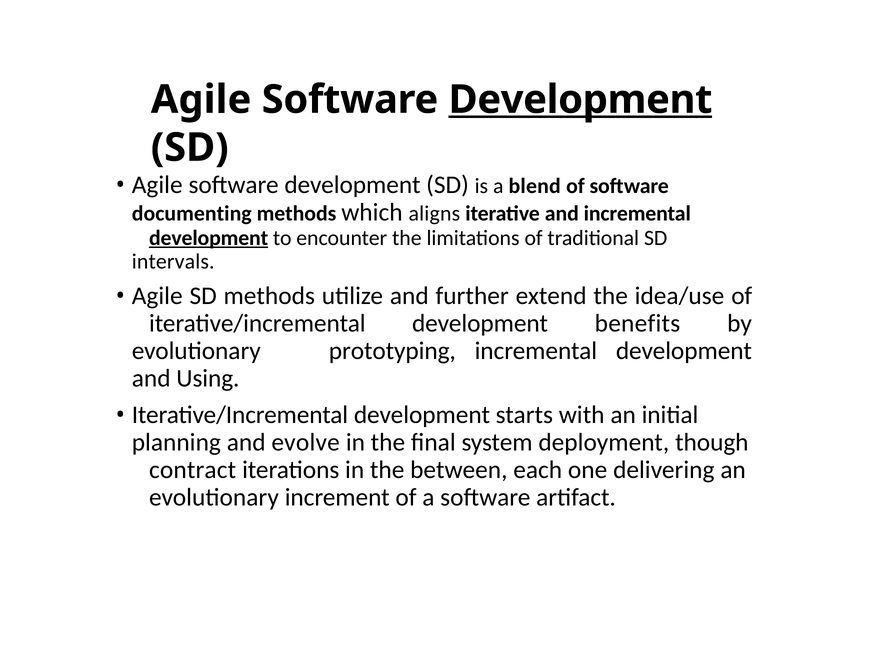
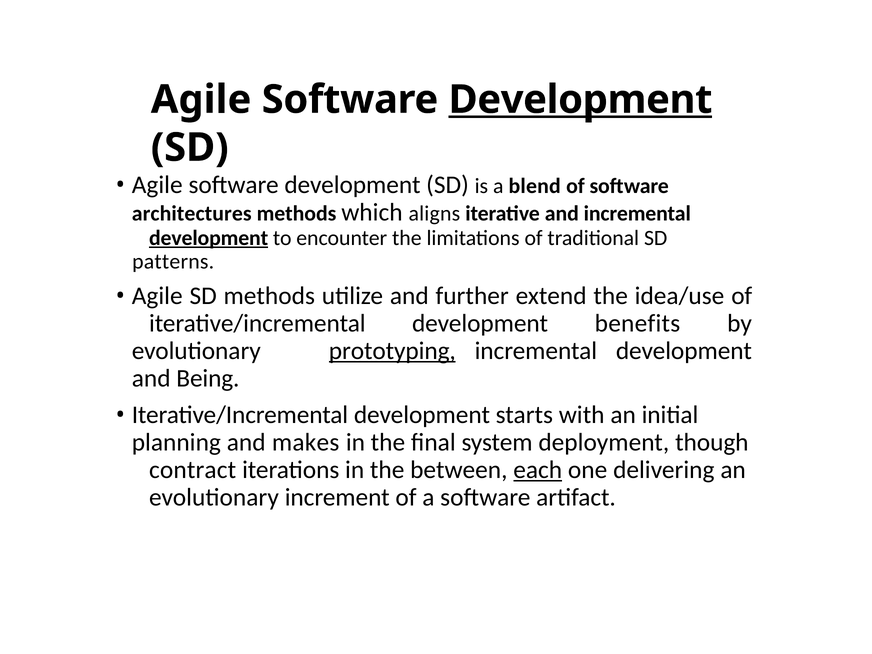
documenting: documenting -> architectures
intervals: intervals -> patterns
prototyping underline: none -> present
Using: Using -> Being
evolve: evolve -> makes
each underline: none -> present
